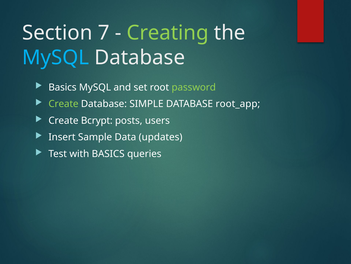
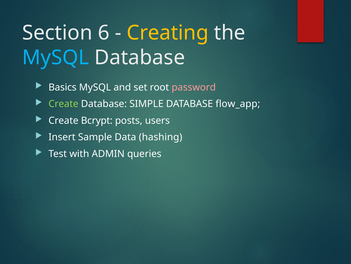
7: 7 -> 6
Creating colour: light green -> yellow
password colour: light green -> pink
root_app: root_app -> flow_app
updates: updates -> hashing
with BASICS: BASICS -> ADMIN
